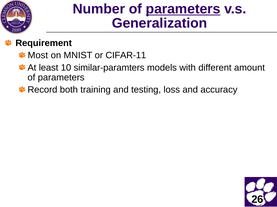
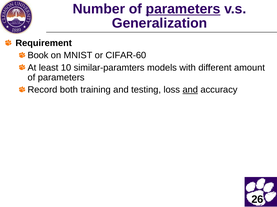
Most: Most -> Book
CIFAR-11: CIFAR-11 -> CIFAR-60
and at (190, 90) underline: none -> present
